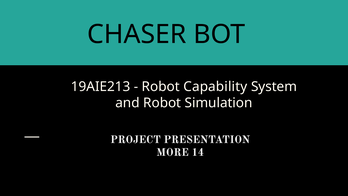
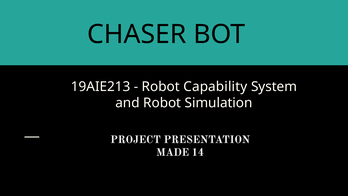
MORE: MORE -> MADE
